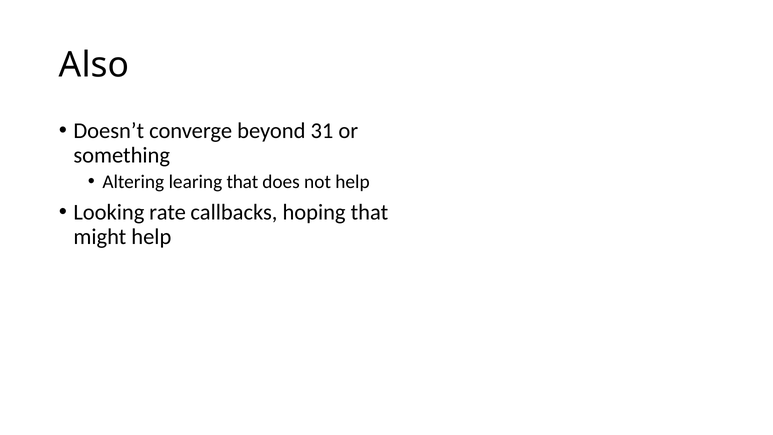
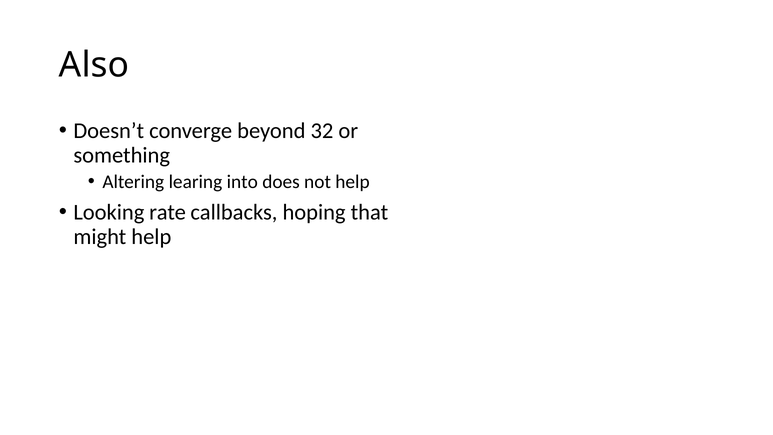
31: 31 -> 32
learing that: that -> into
